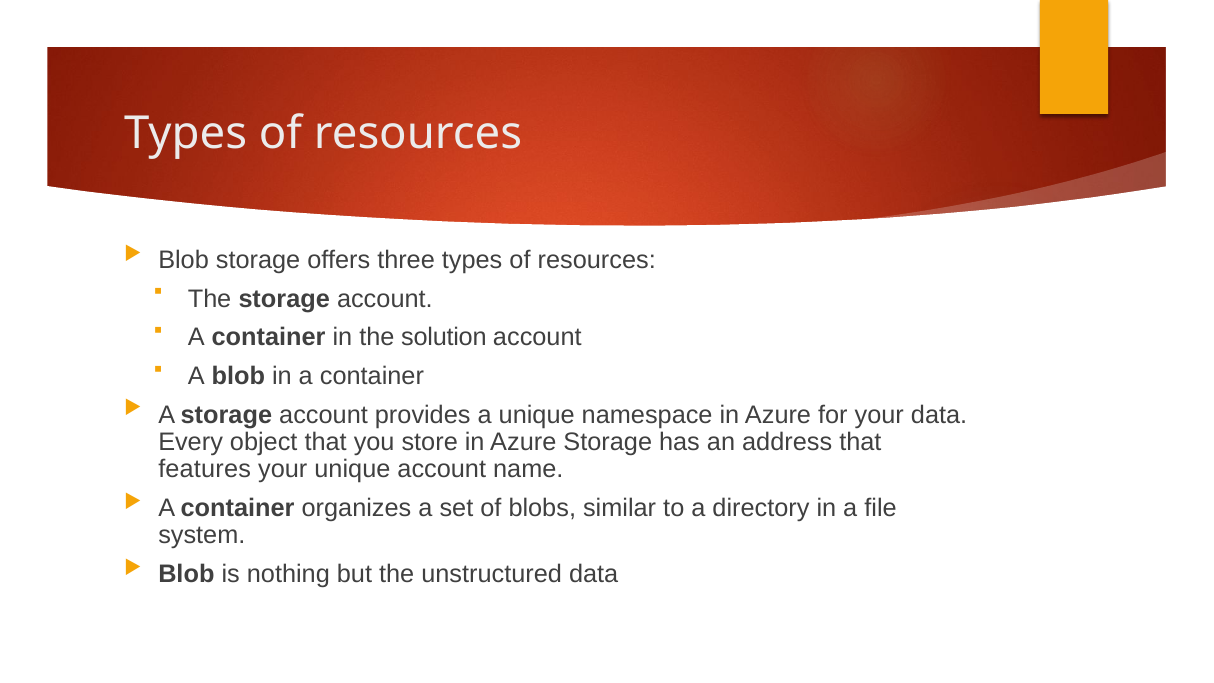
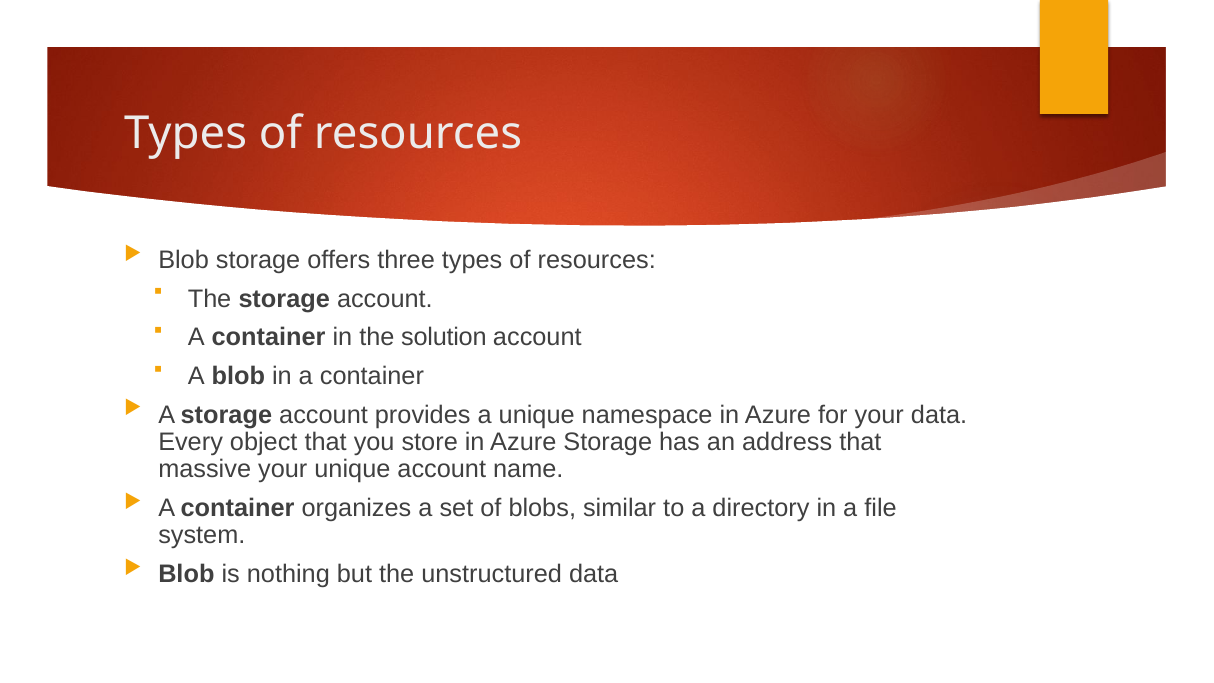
features: features -> massive
